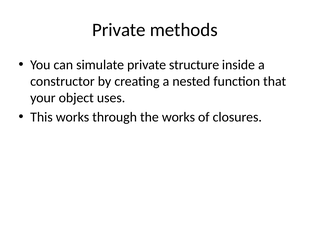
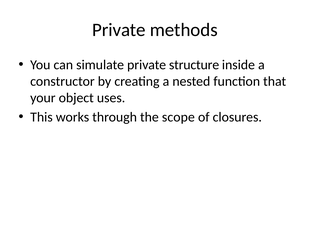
the works: works -> scope
